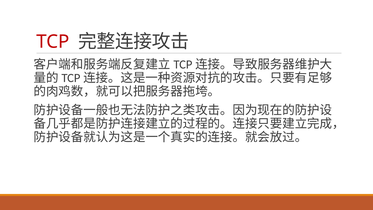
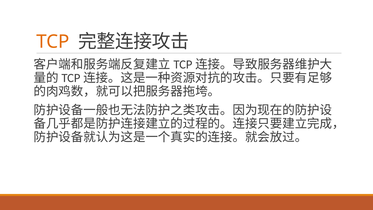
TCP colour: red -> orange
